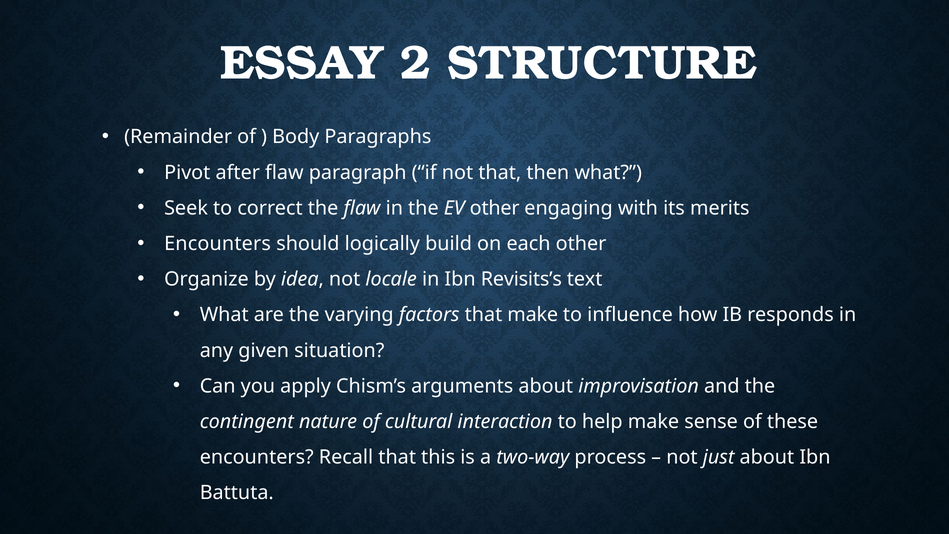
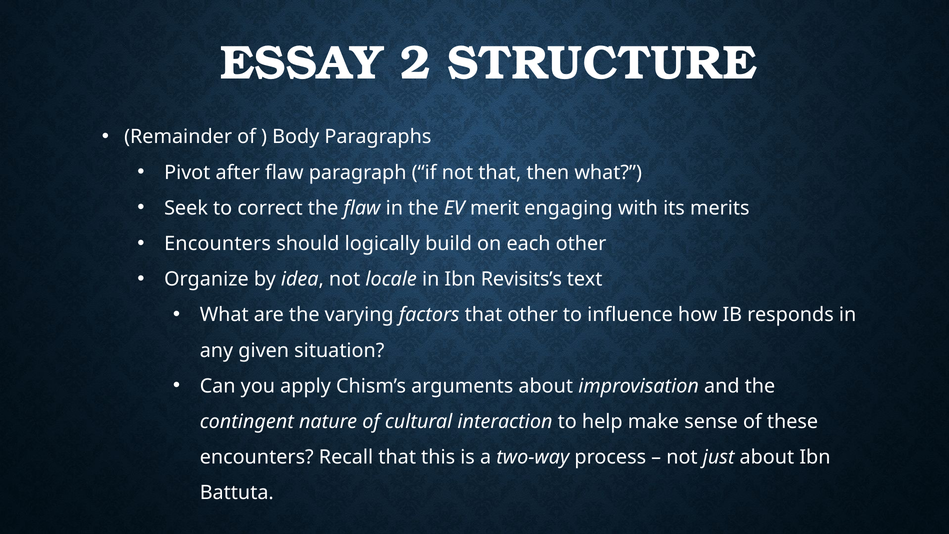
EV other: other -> merit
that make: make -> other
